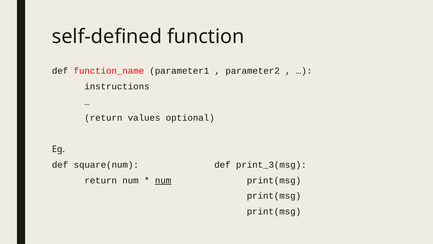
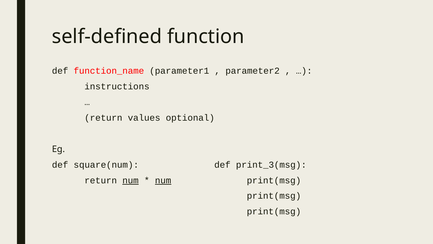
num at (131, 180) underline: none -> present
